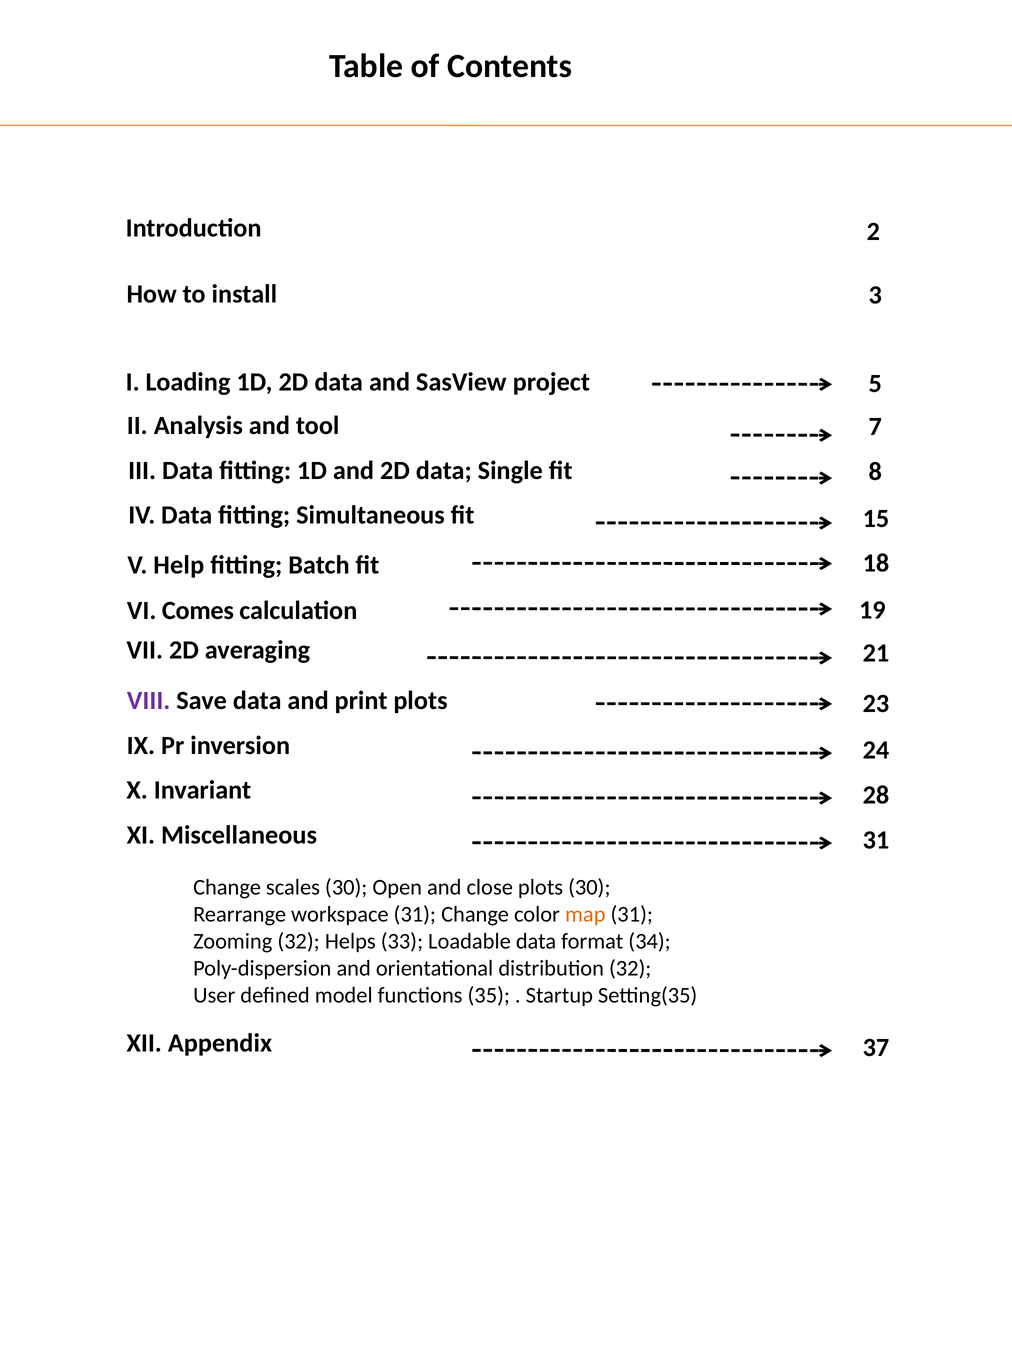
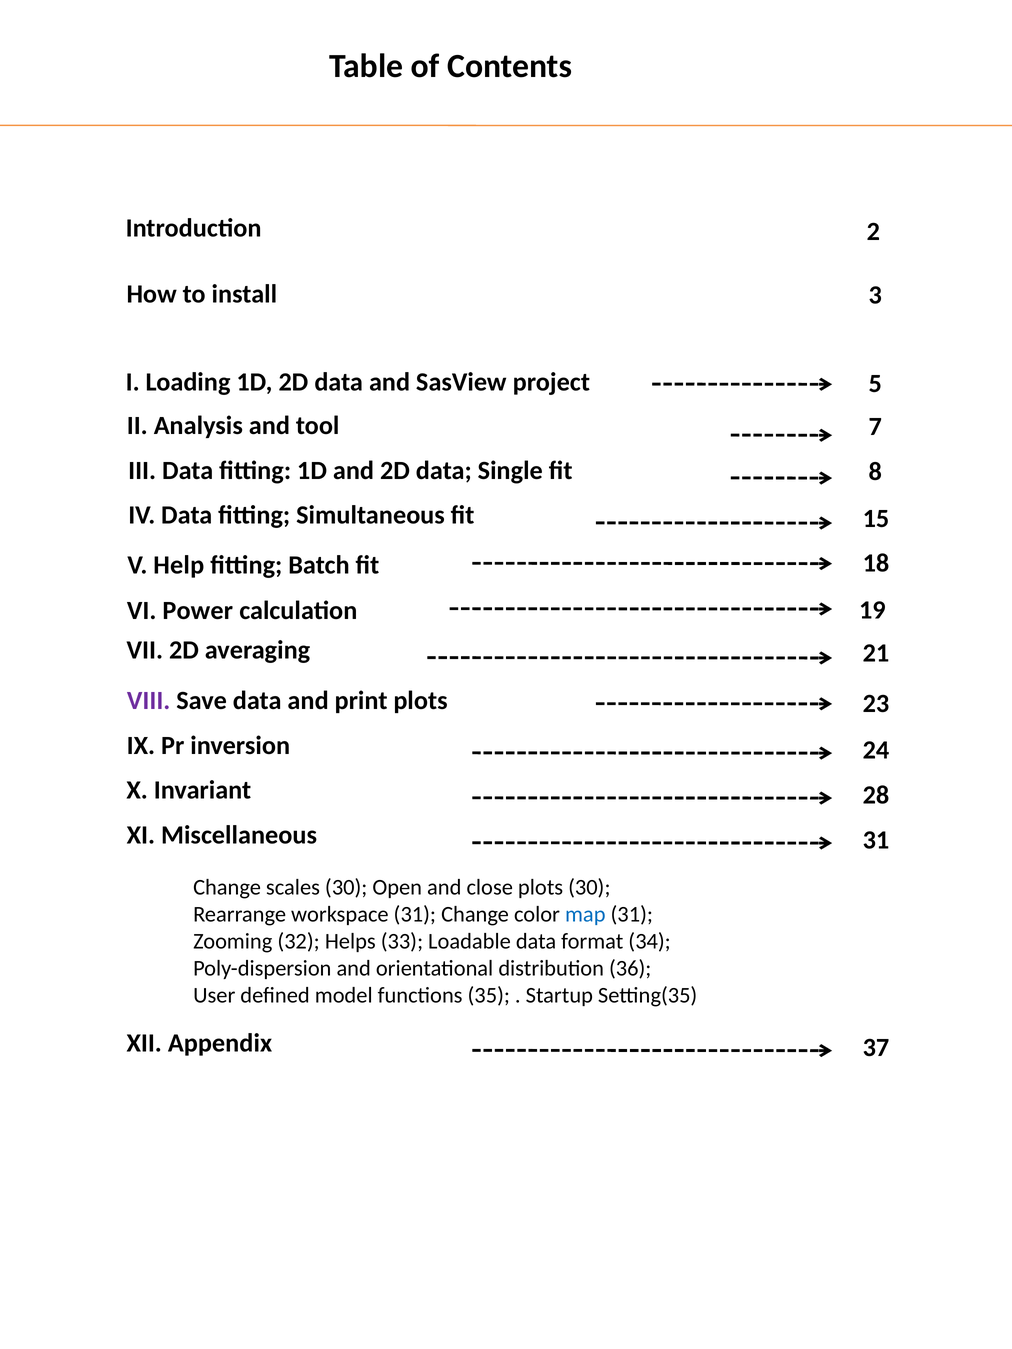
Comes: Comes -> Power
map colour: orange -> blue
distribution 32: 32 -> 36
